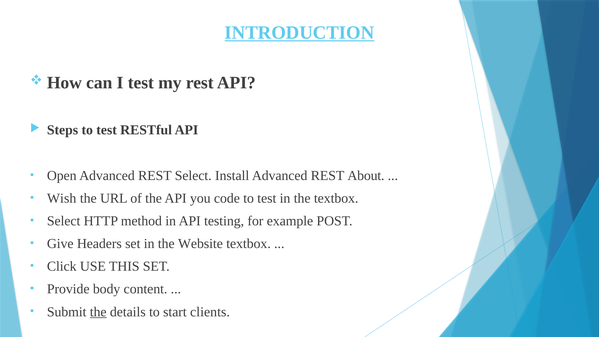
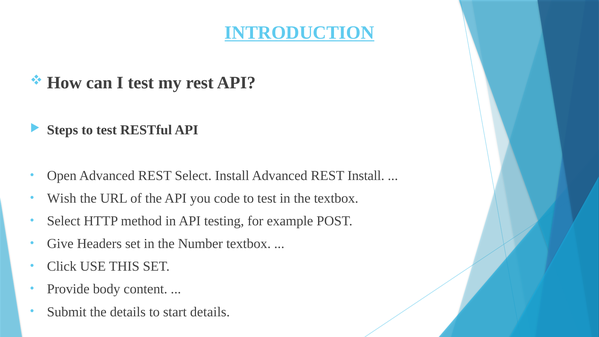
REST About: About -> Install
Website: Website -> Number
the at (98, 312) underline: present -> none
start clients: clients -> details
